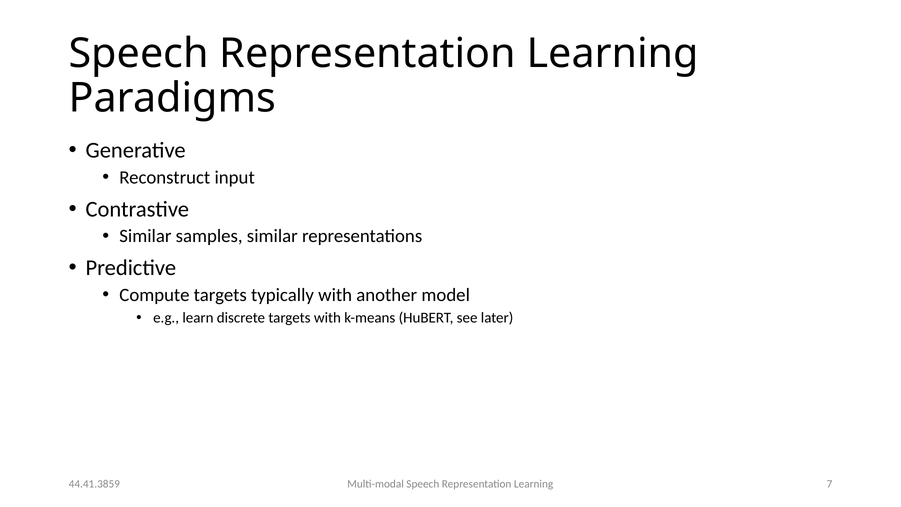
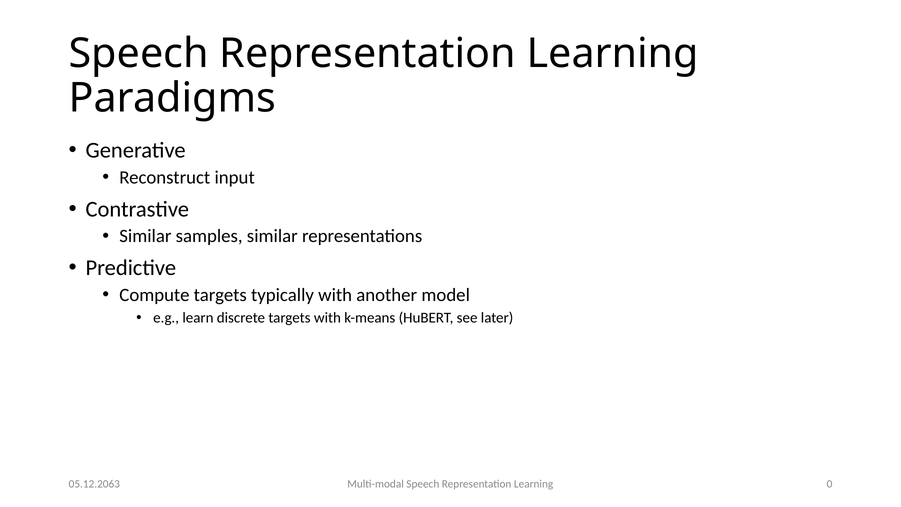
7: 7 -> 0
44.41.3859: 44.41.3859 -> 05.12.2063
